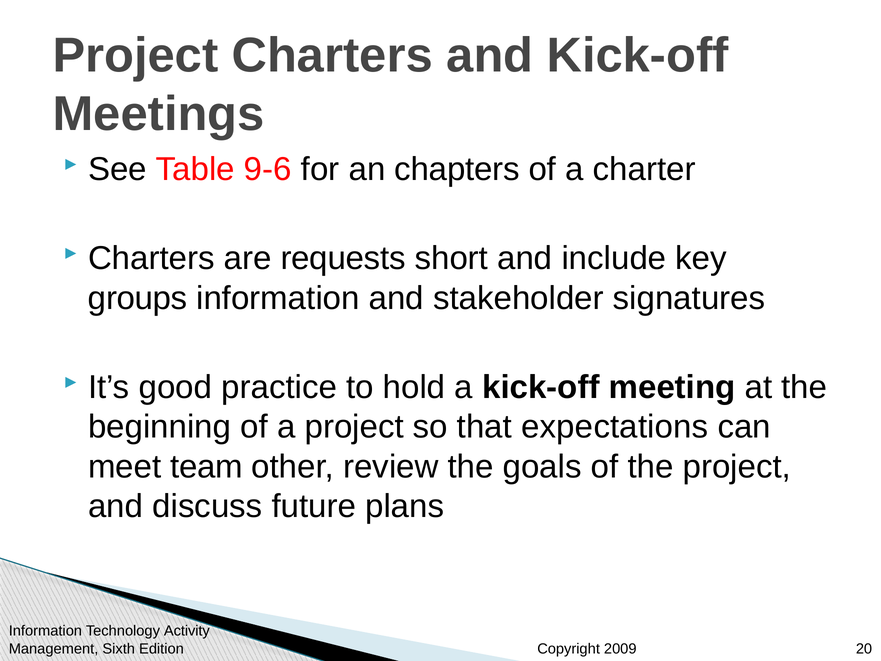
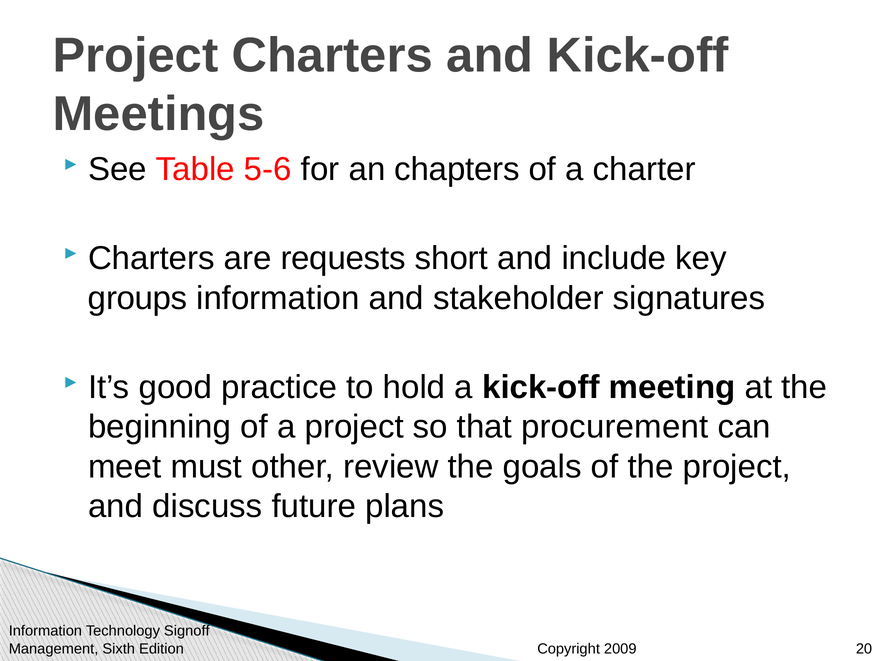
9-6: 9-6 -> 5-6
expectations: expectations -> procurement
team: team -> must
Activity: Activity -> Signoff
